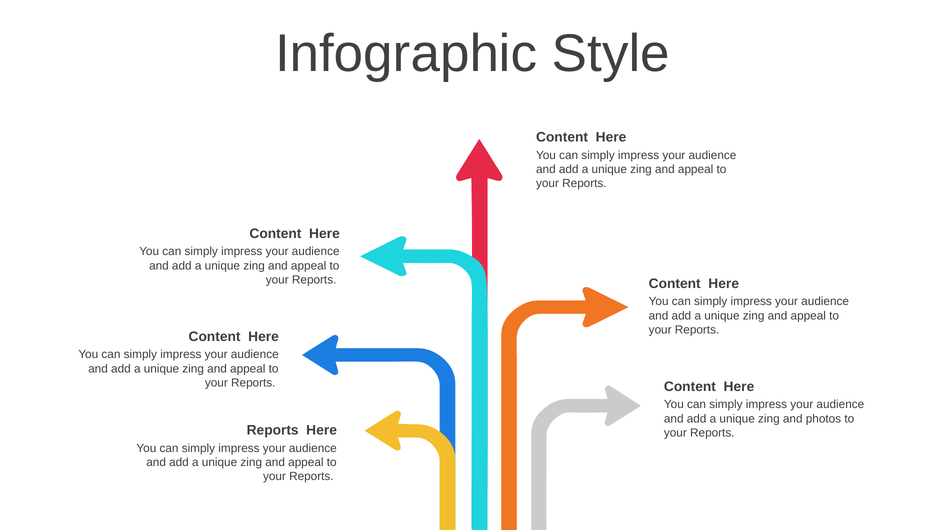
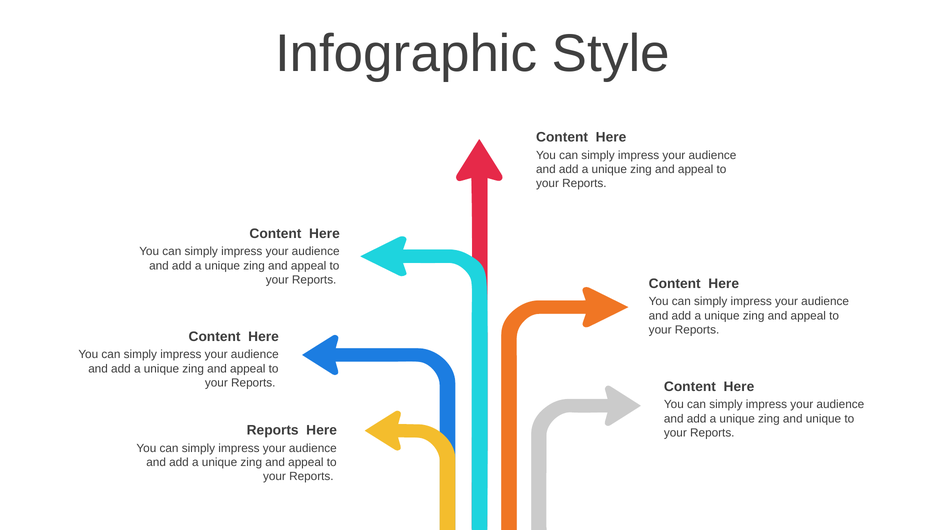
and photos: photos -> unique
